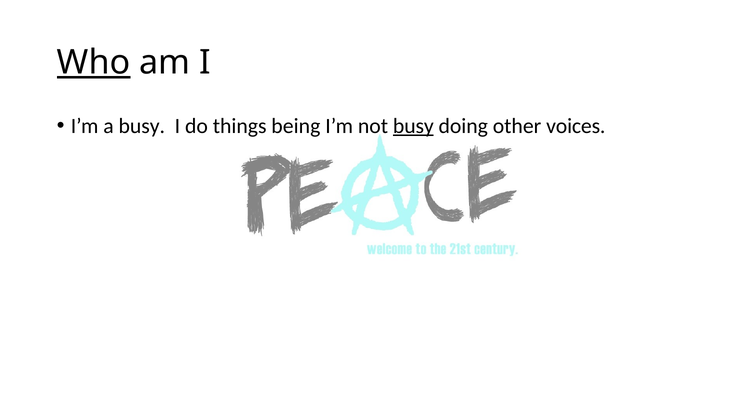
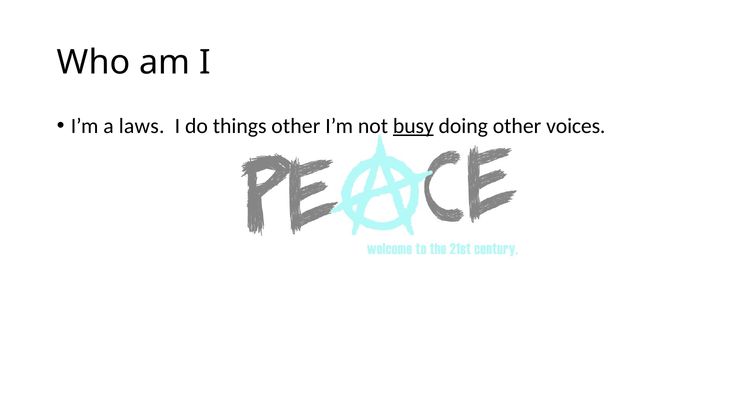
Who underline: present -> none
a busy: busy -> laws
things being: being -> other
